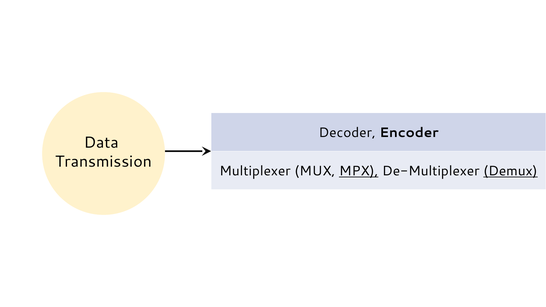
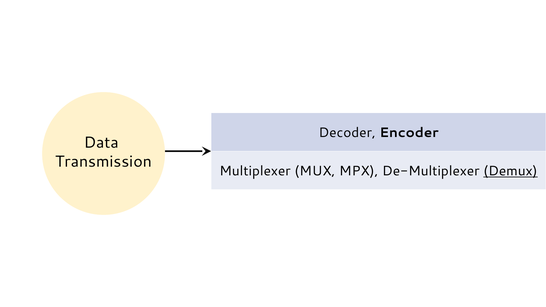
MPX underline: present -> none
